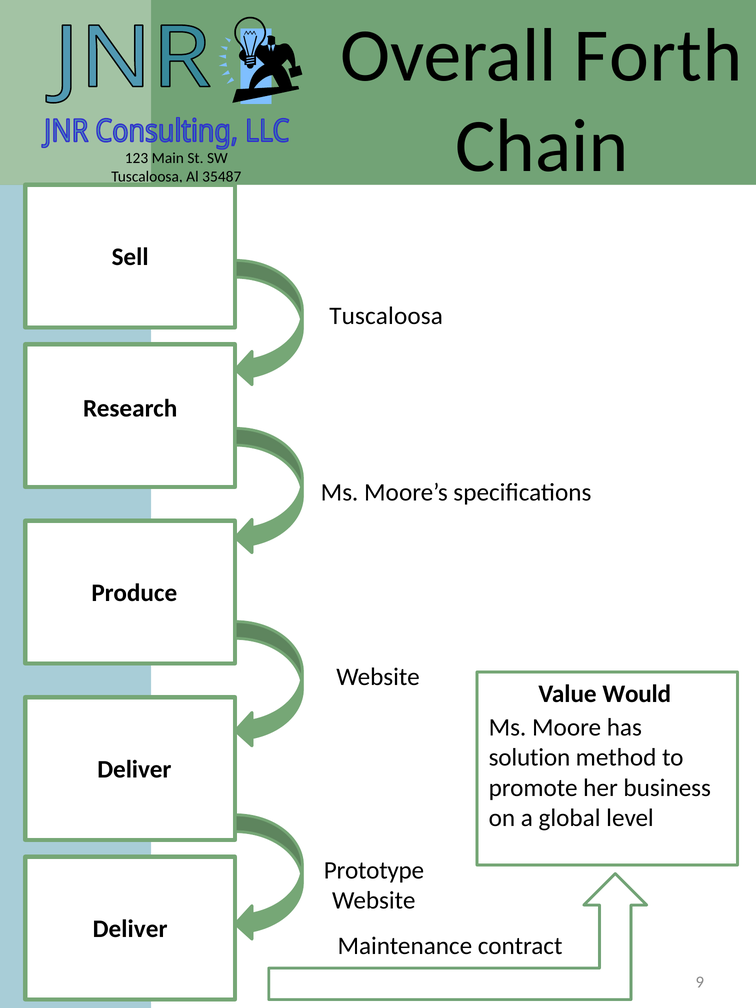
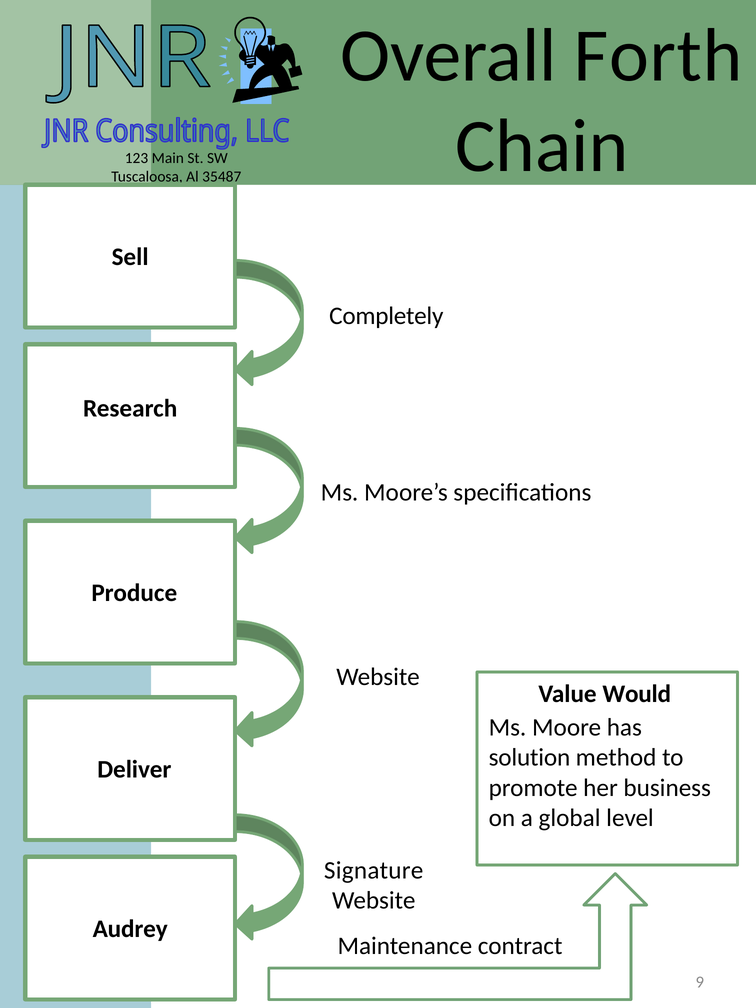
Tuscaloosa at (386, 316): Tuscaloosa -> Completely
Prototype: Prototype -> Signature
Deliver at (130, 929): Deliver -> Audrey
